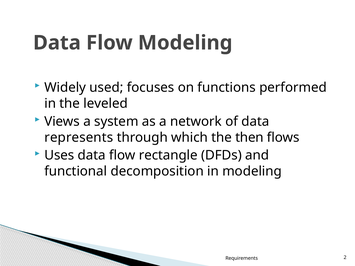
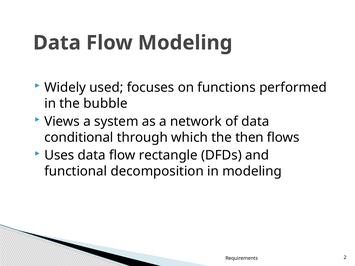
leveled: leveled -> bubble
represents: represents -> conditional
